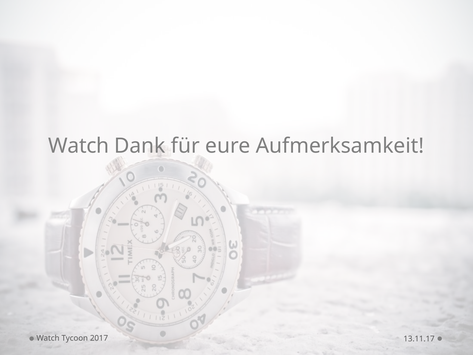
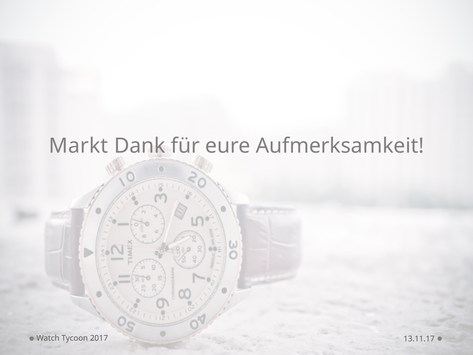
Watch at (79, 146): Watch -> Markt
